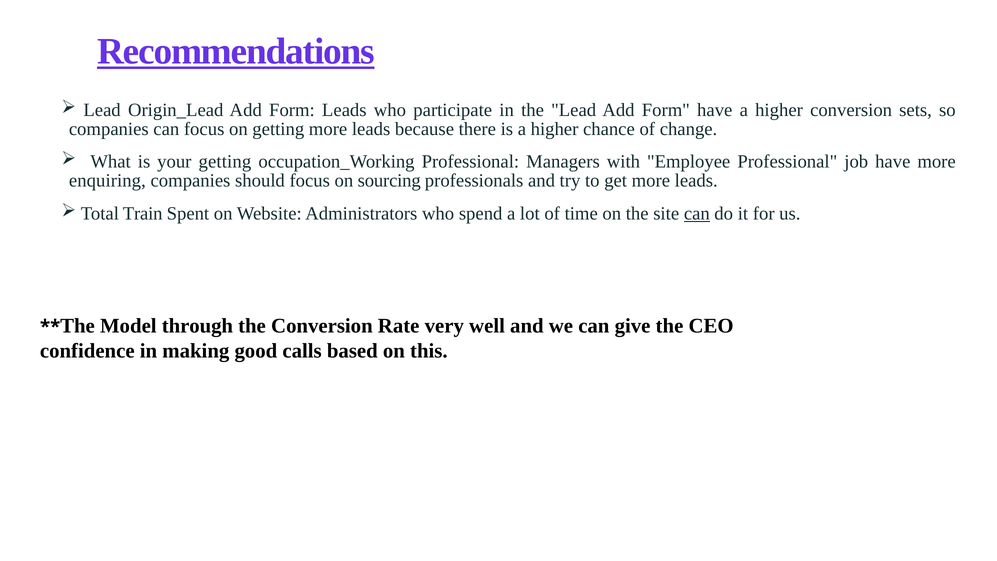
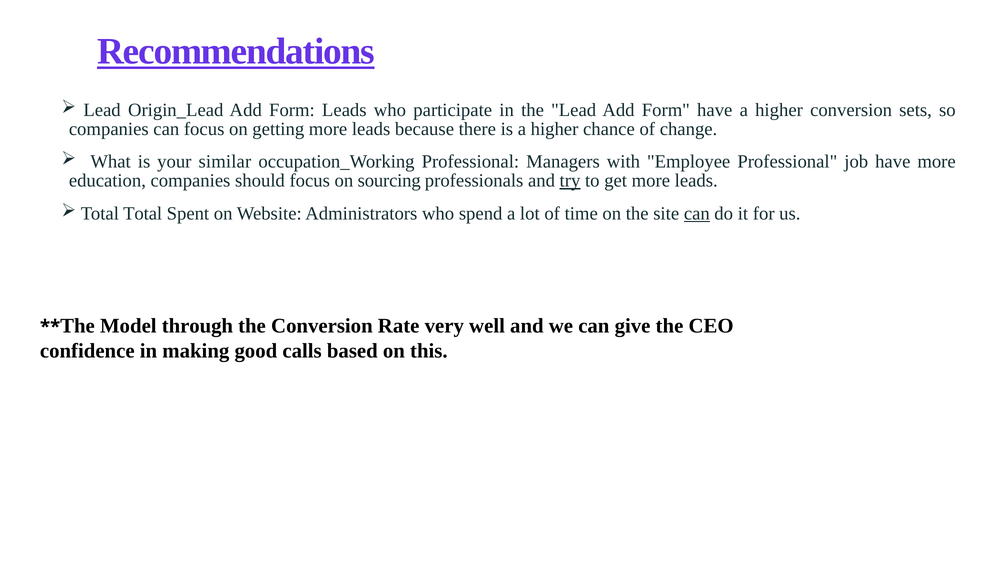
your getting: getting -> similar
enquiring: enquiring -> education
try underline: none -> present
Total Train: Train -> Total
